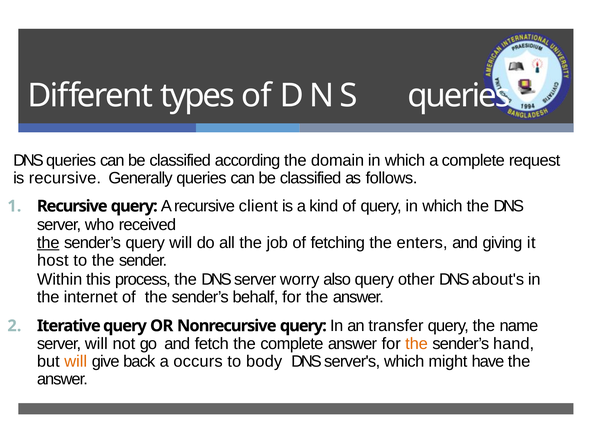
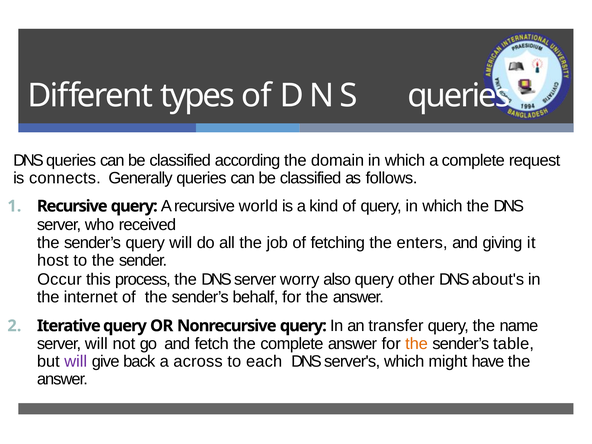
is recursive: recursive -> connects
client: client -> world
the at (48, 243) underline: present -> none
Within: Within -> Occur
hand: hand -> table
will at (76, 361) colour: orange -> purple
occurs: occurs -> across
body: body -> each
